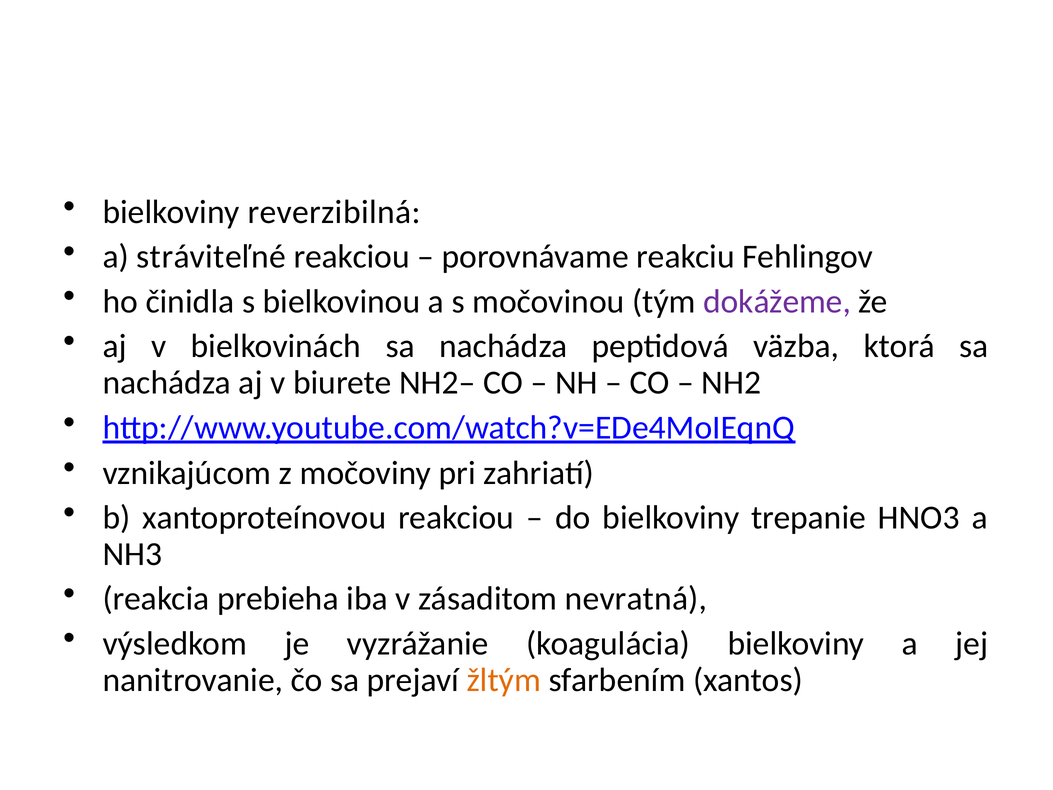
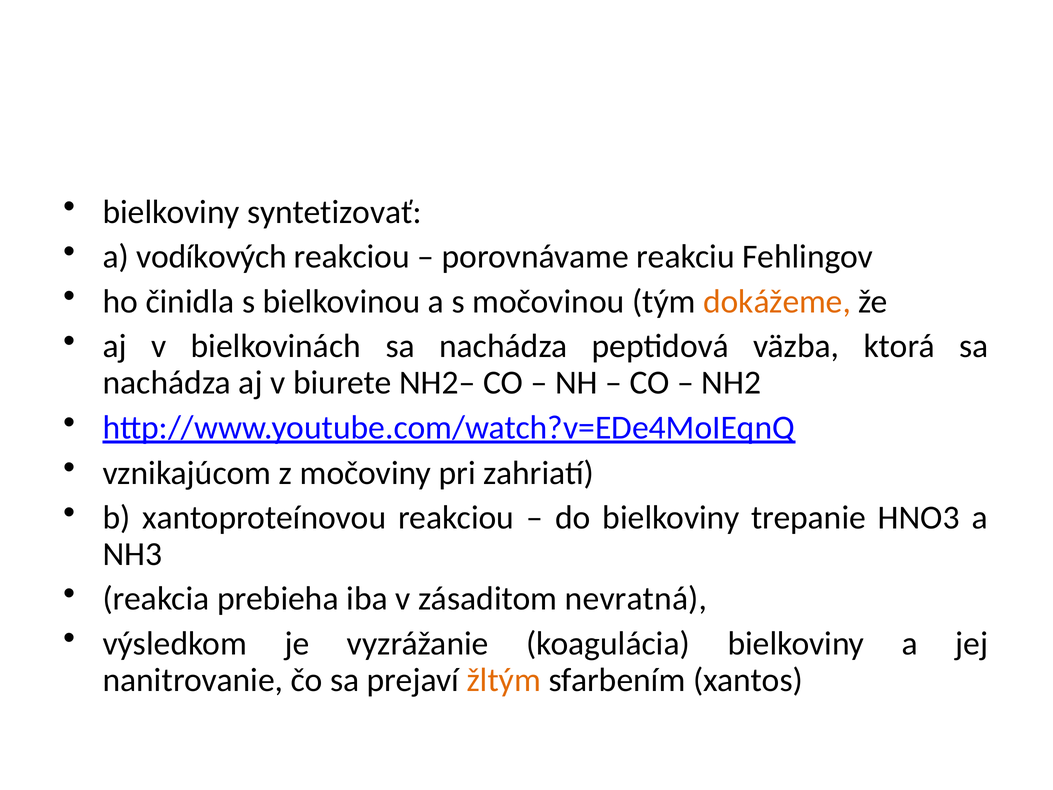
reverzibilná: reverzibilná -> syntetizovať
stráviteľné: stráviteľné -> vodíkových
dokážeme colour: purple -> orange
